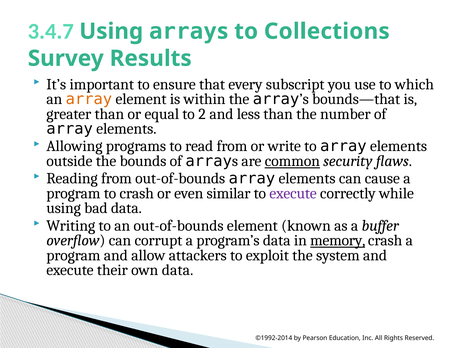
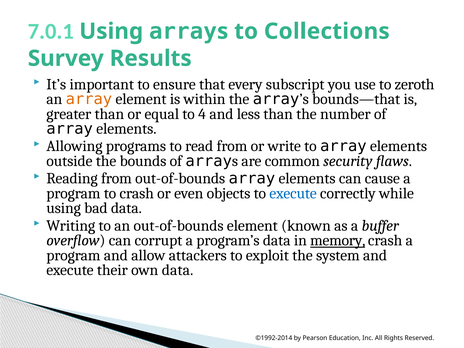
3.4.7: 3.4.7 -> 7.0.1
which: which -> zeroth
2: 2 -> 4
common underline: present -> none
similar: similar -> objects
execute at (293, 193) colour: purple -> blue
